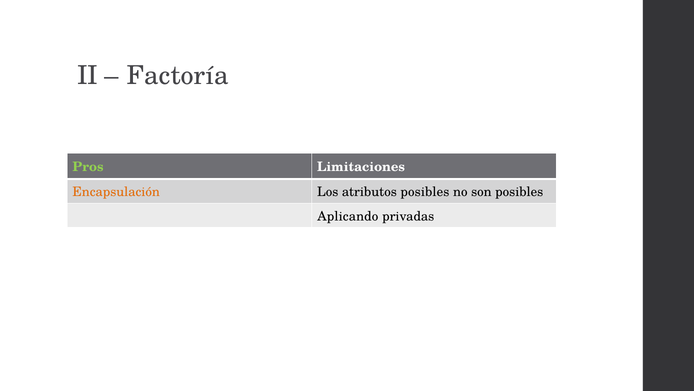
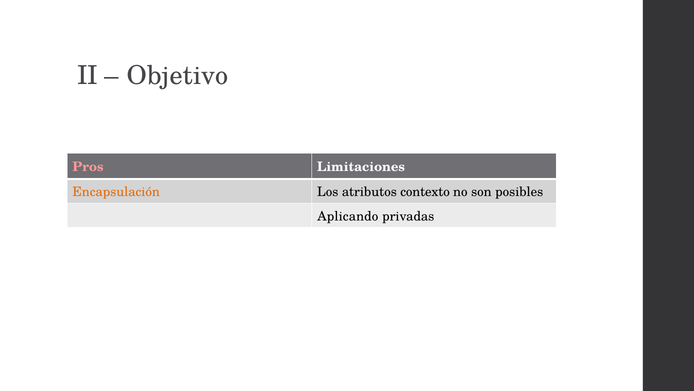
Factoría: Factoría -> Objetivo
Pros colour: light green -> pink
atributos posibles: posibles -> contexto
